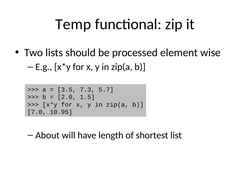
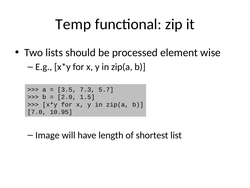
About: About -> Image
